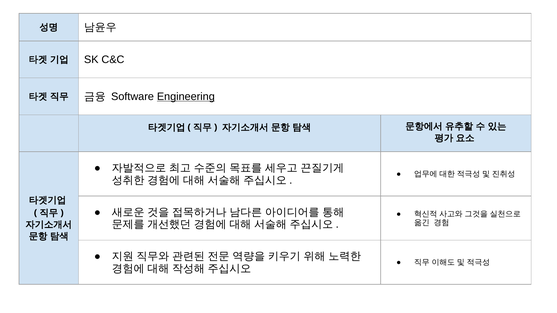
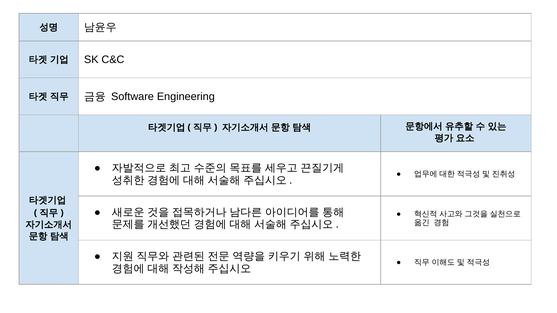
Engineering underline: present -> none
